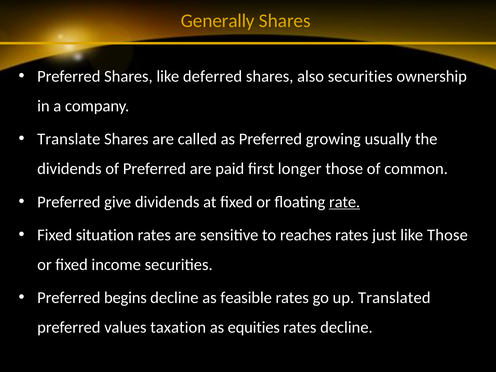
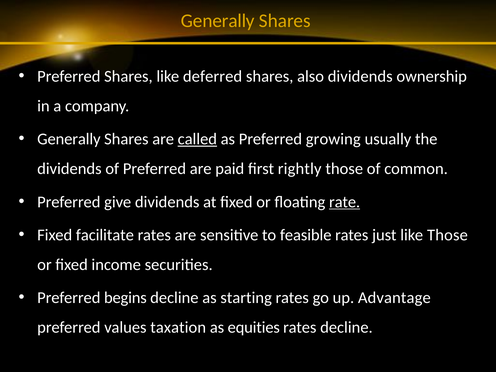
also securities: securities -> dividends
Translate at (69, 139): Translate -> Generally
called underline: none -> present
longer: longer -> rightly
situation: situation -> facilitate
reaches: reaches -> feasible
feasible: feasible -> starting
Translated: Translated -> Advantage
